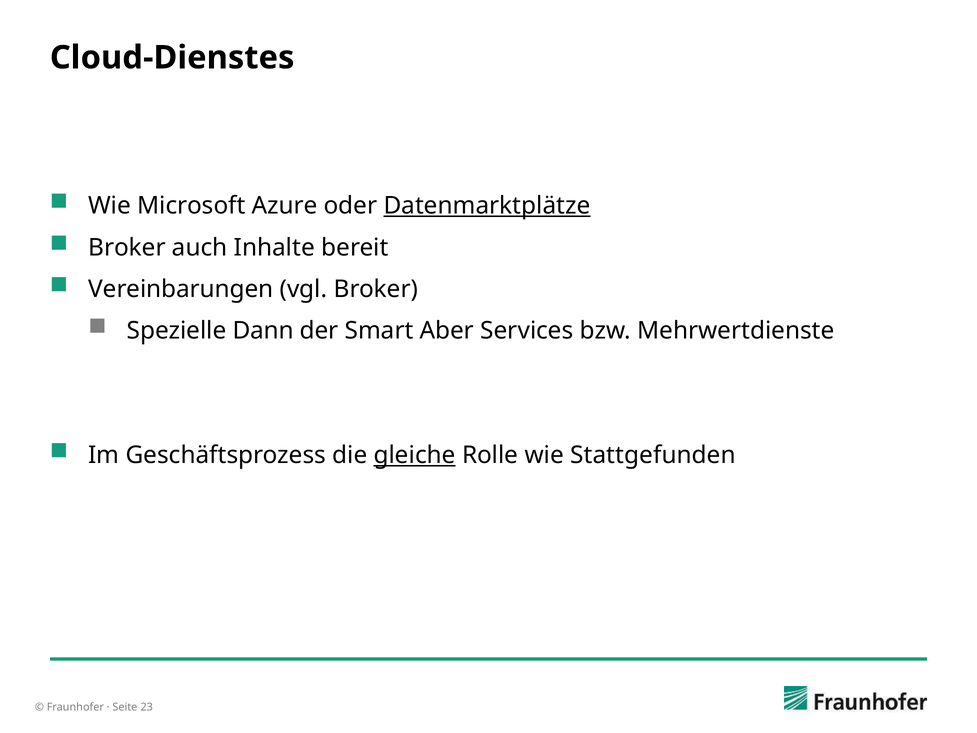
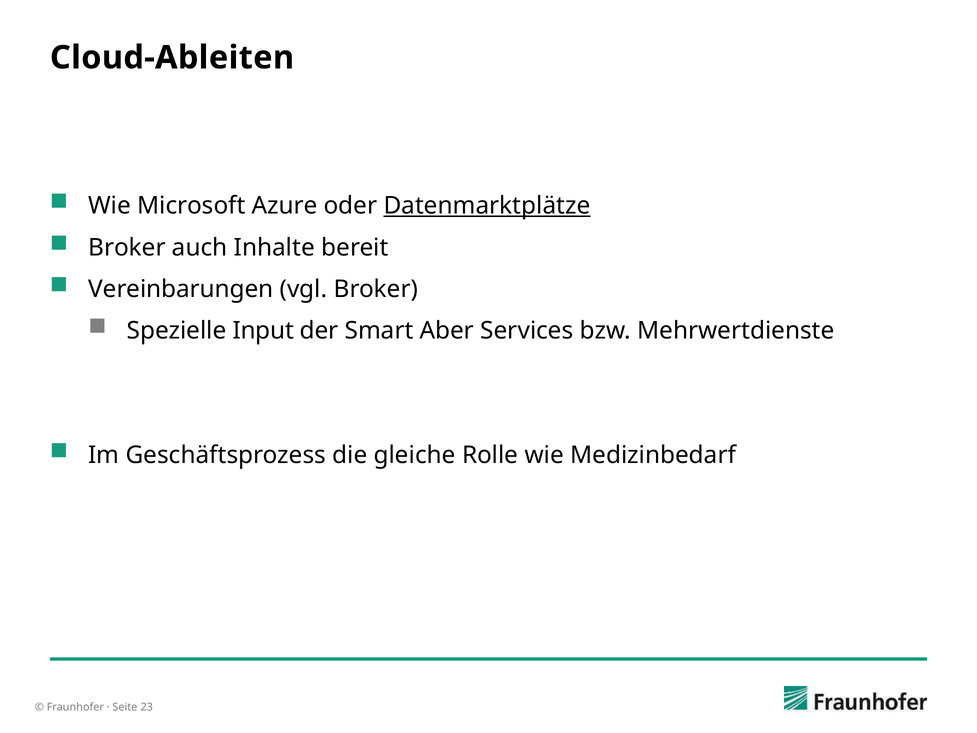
Cloud-Dienstes: Cloud-Dienstes -> Cloud-Ableiten
Dann: Dann -> Input
gleiche underline: present -> none
Stattgefunden: Stattgefunden -> Medizinbedarf
